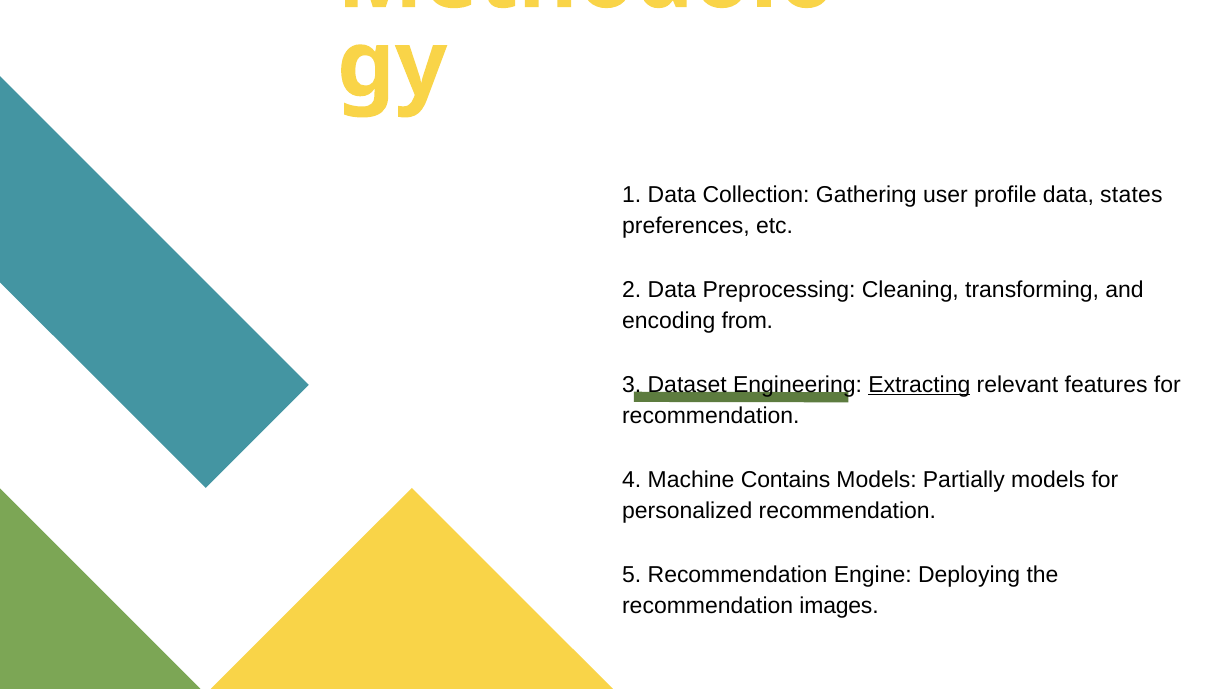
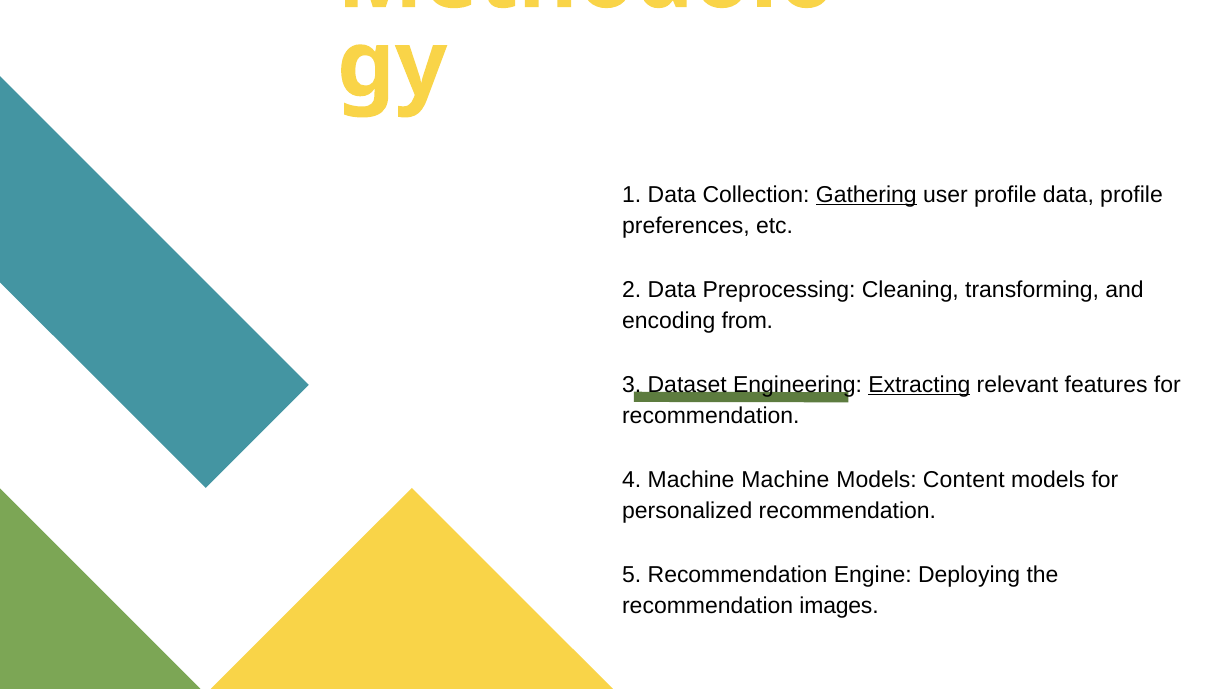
Gathering underline: none -> present
data states: states -> profile
Machine Contains: Contains -> Machine
Partially: Partially -> Content
